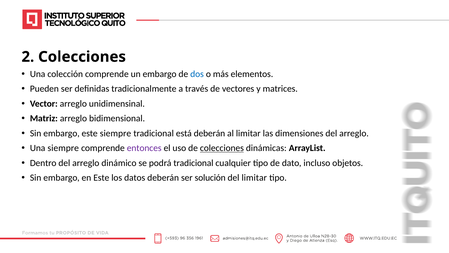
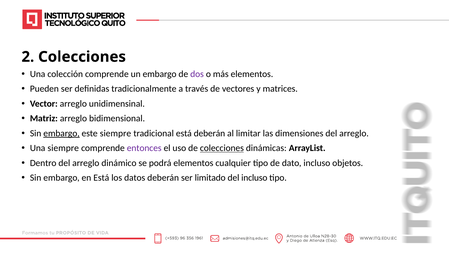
dos colour: blue -> purple
embargo at (61, 133) underline: none -> present
podrá tradicional: tradicional -> elementos
en Este: Este -> Está
solución: solución -> limitado
del limitar: limitar -> incluso
